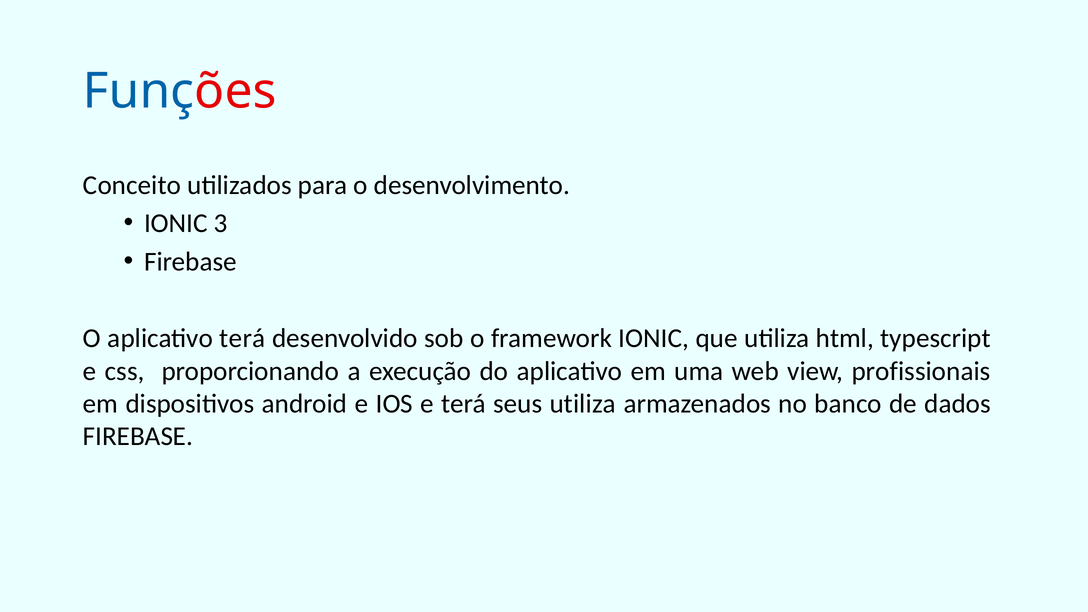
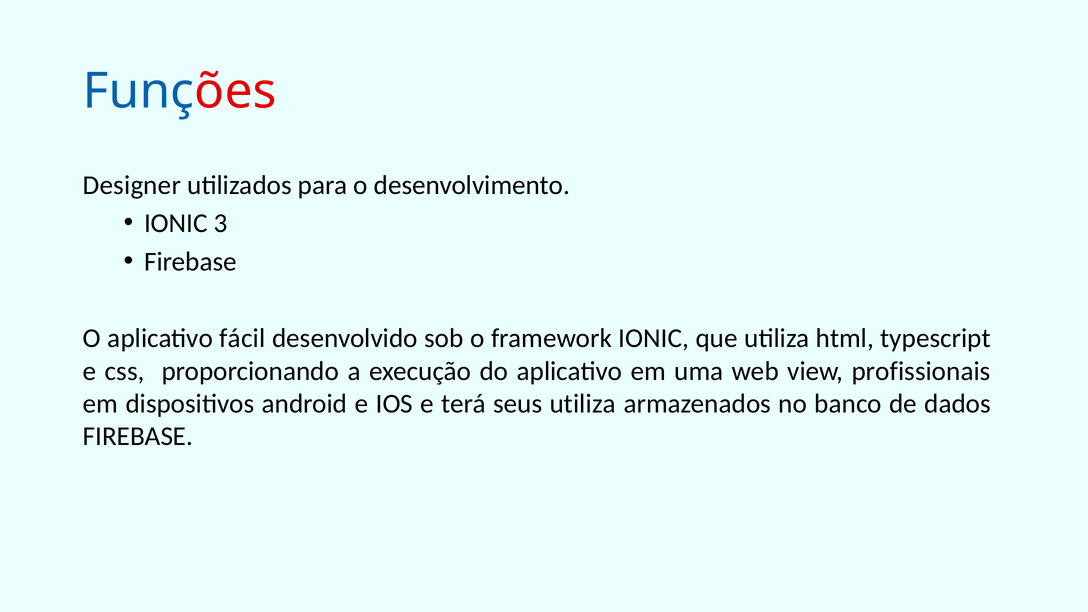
Conceito: Conceito -> Designer
aplicativo terá: terá -> fácil
